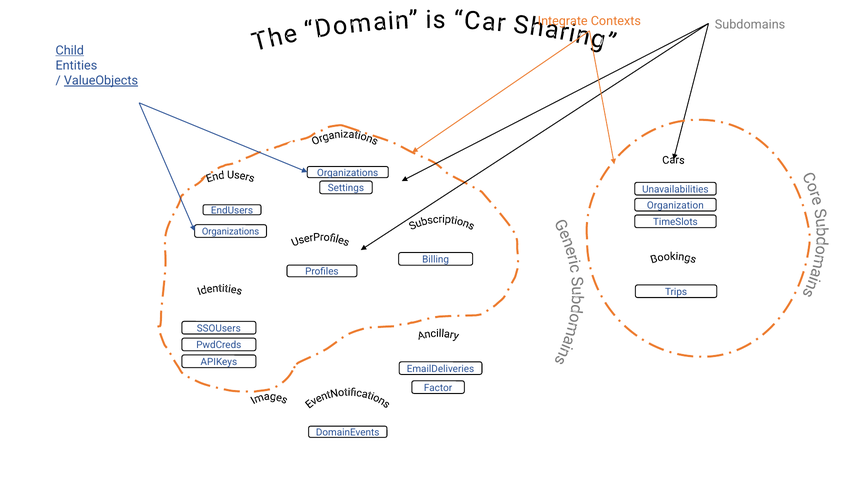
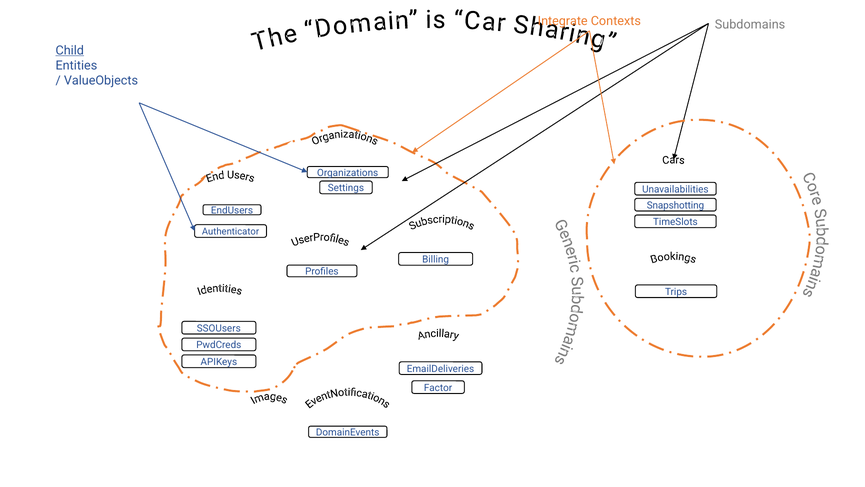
ValueObjects underline: present -> none
Organization: Organization -> Snapshotting
Organizations at (231, 231): Organizations -> Authenticator
